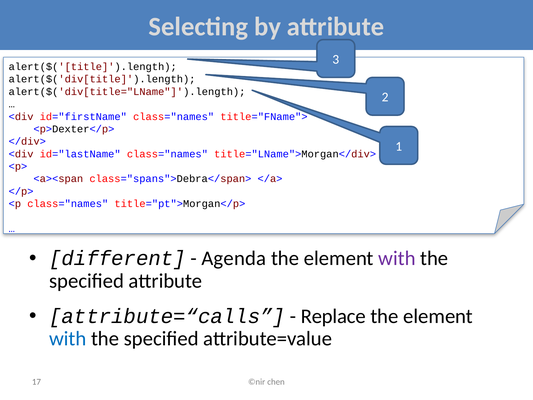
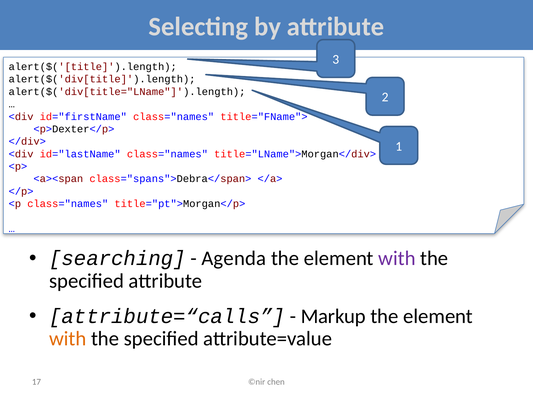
different: different -> searching
Replace: Replace -> Markup
with at (68, 338) colour: blue -> orange
